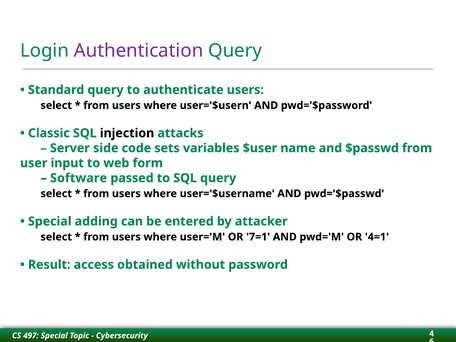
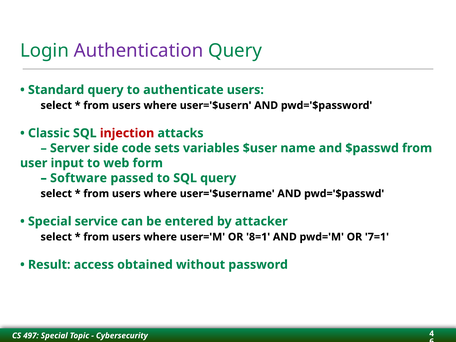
injection colour: black -> red
adding: adding -> service
7=1: 7=1 -> 8=1
4=1: 4=1 -> 7=1
